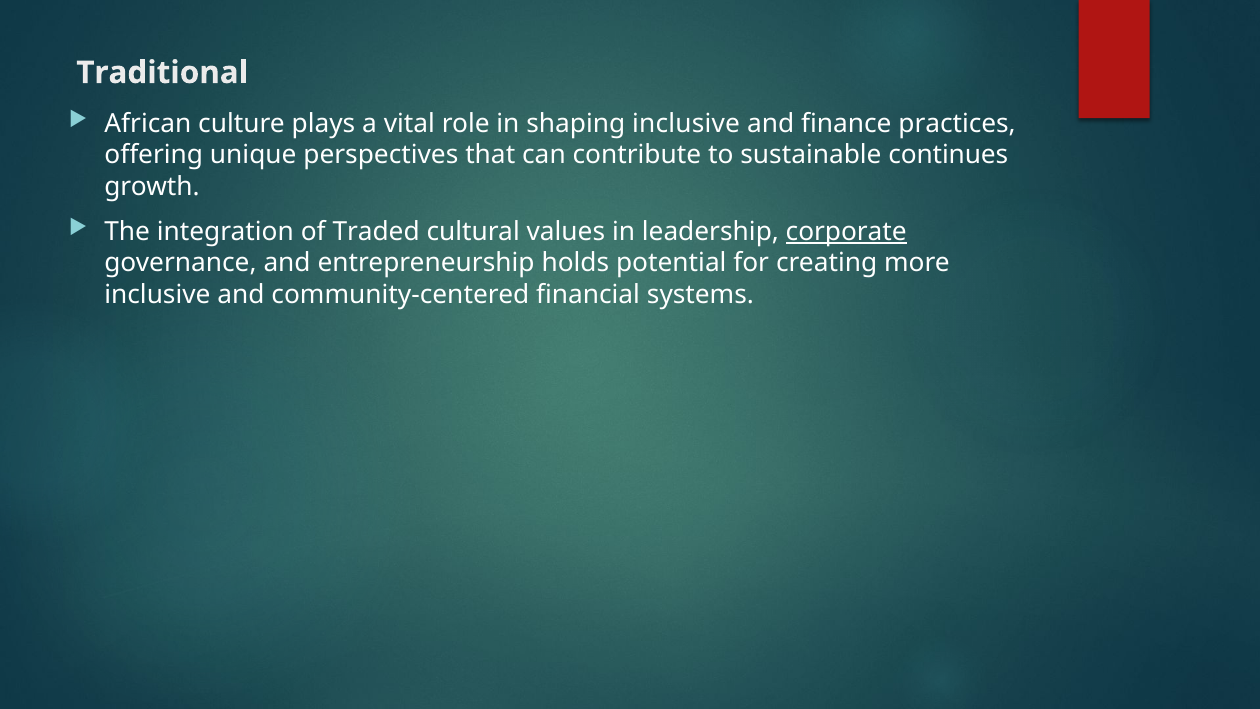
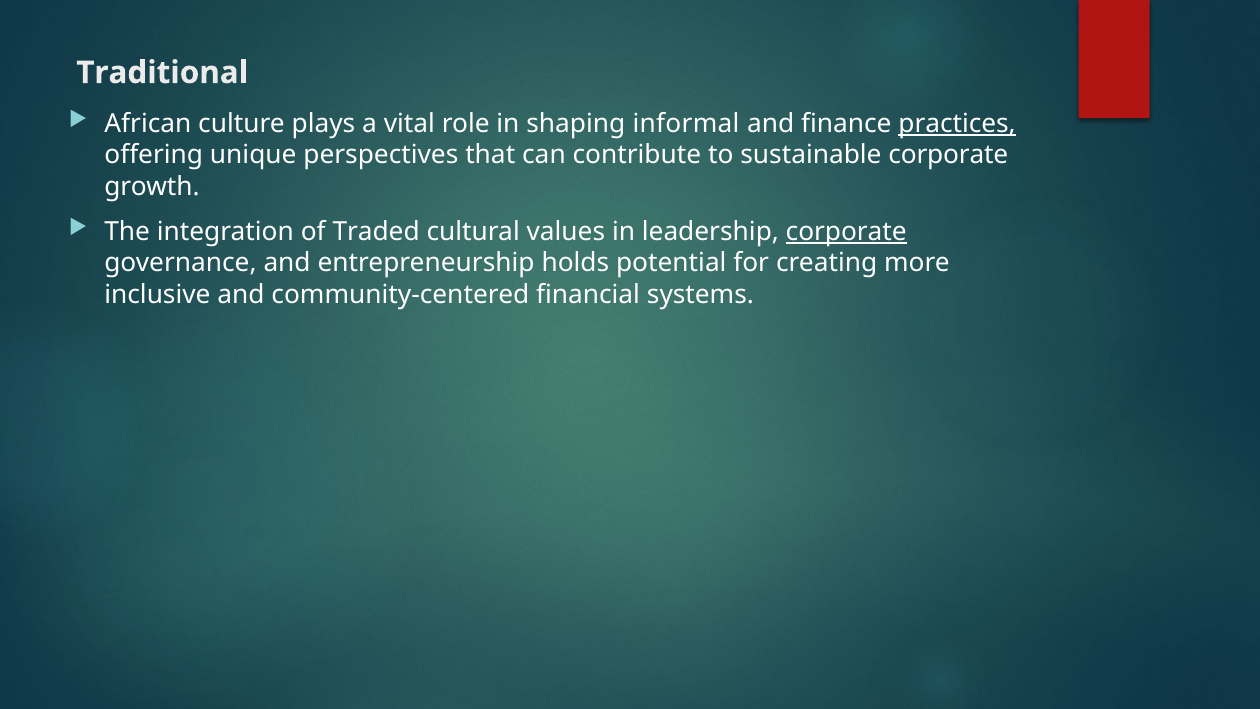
shaping inclusive: inclusive -> informal
practices underline: none -> present
sustainable continues: continues -> corporate
